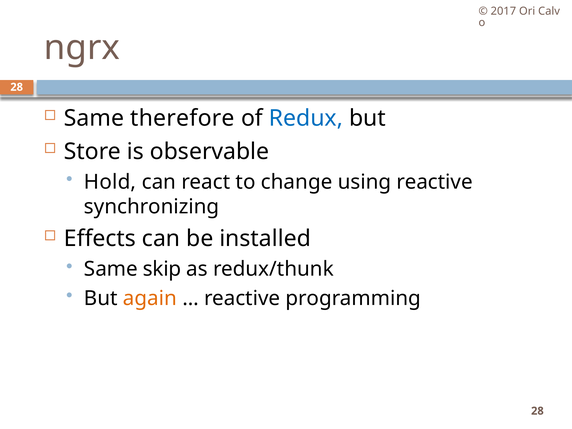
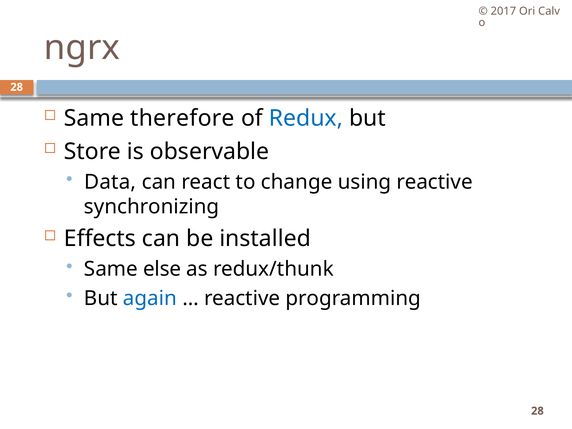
Hold: Hold -> Data
skip: skip -> else
again colour: orange -> blue
